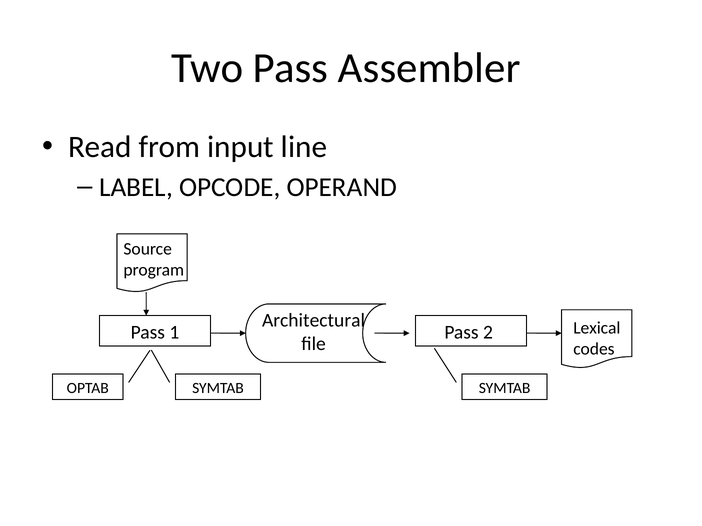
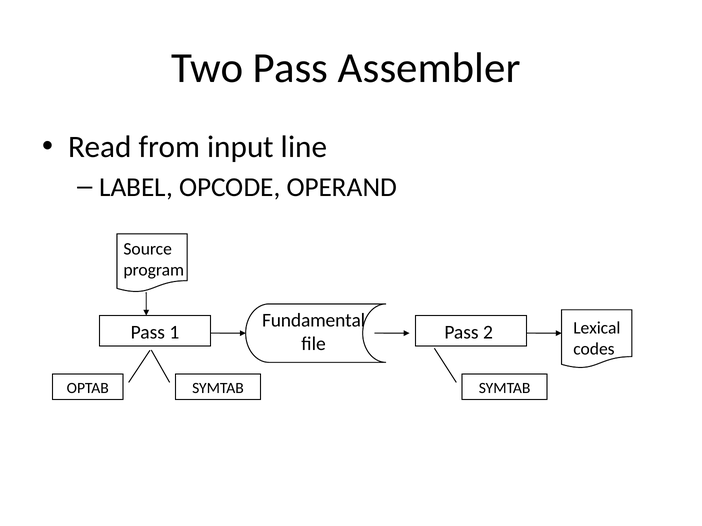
Architectural: Architectural -> Fundamental
